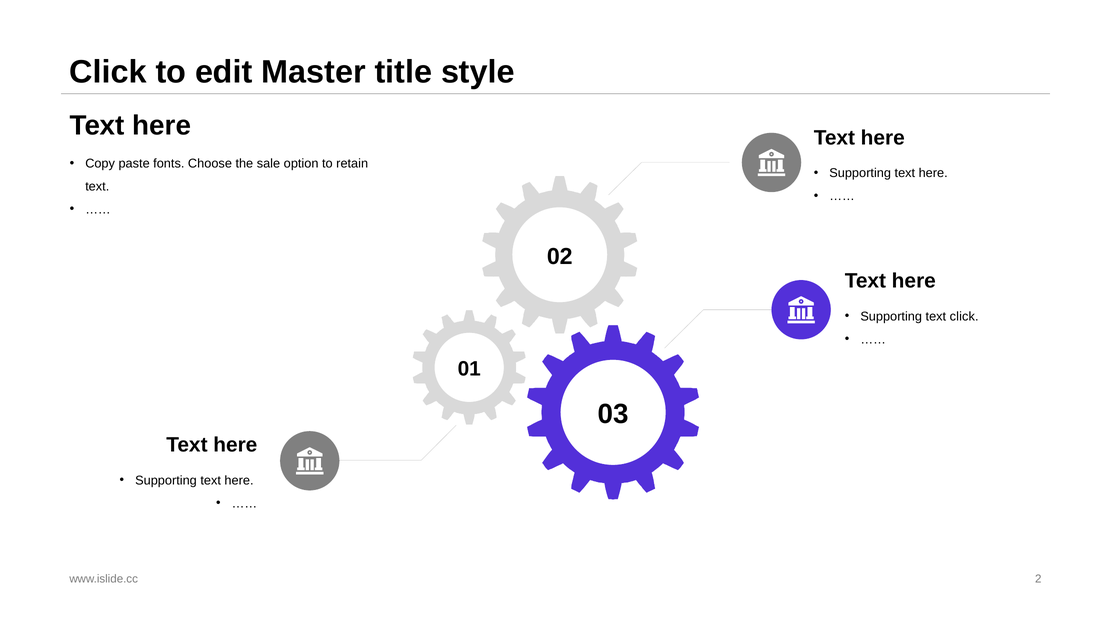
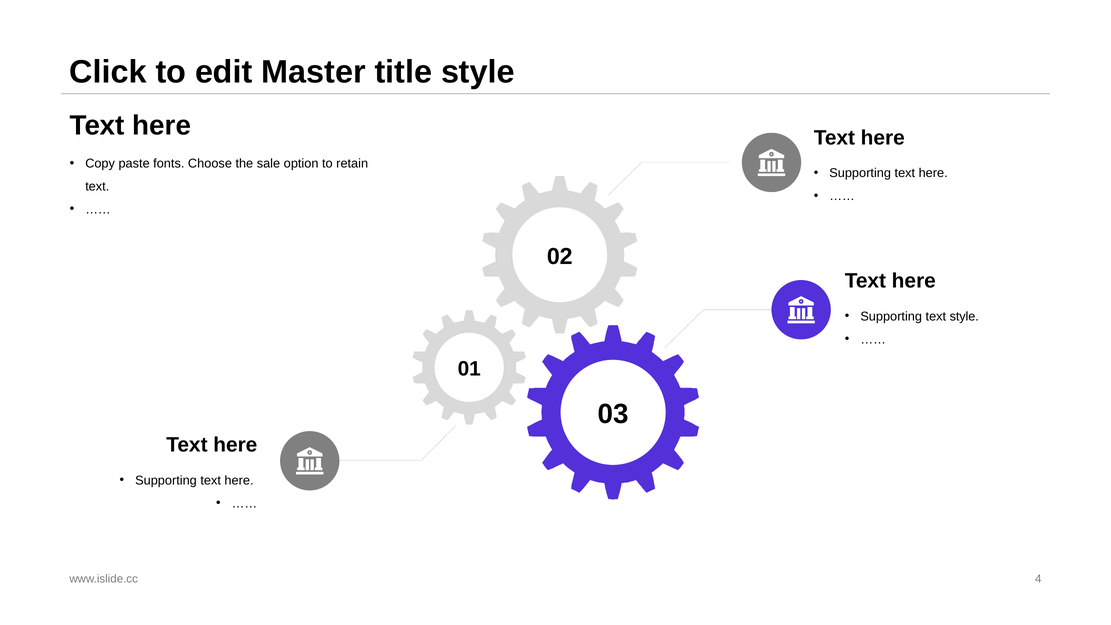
text click: click -> style
2: 2 -> 4
